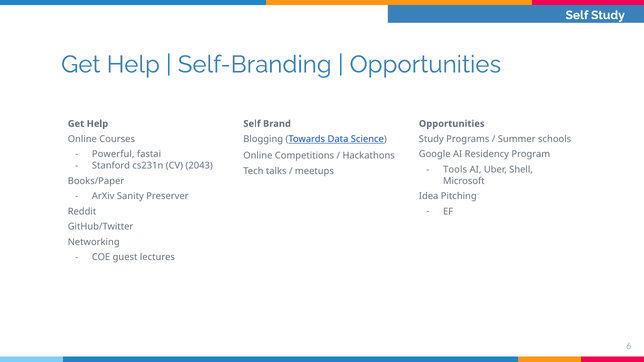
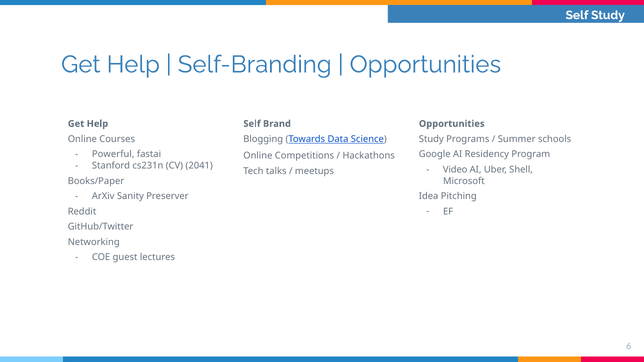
2043: 2043 -> 2041
Tools: Tools -> Video
